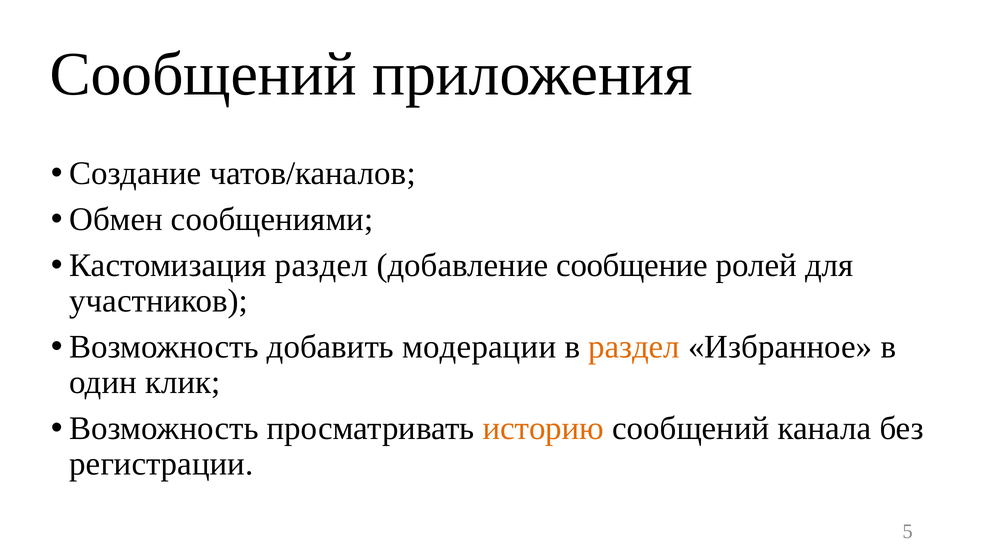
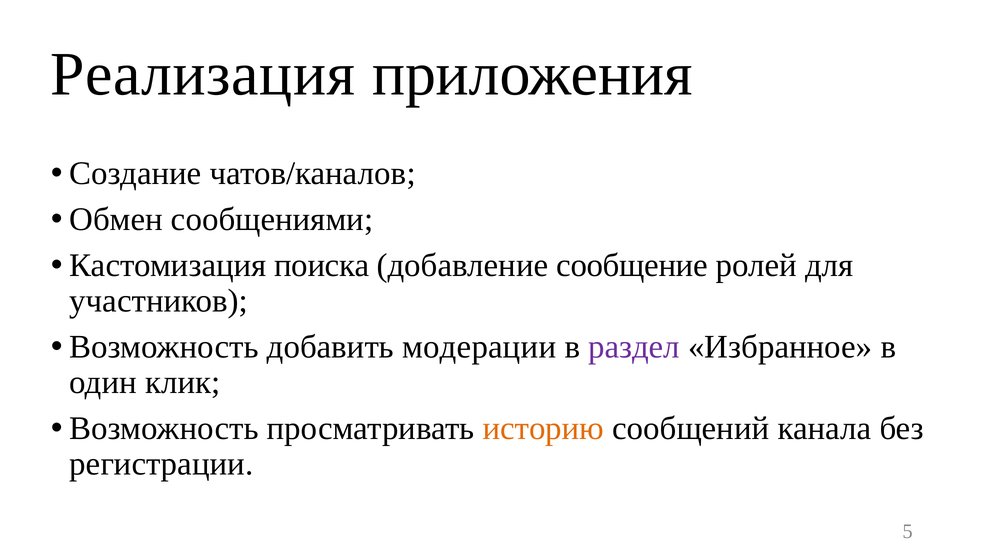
Сообщений at (203, 74): Сообщений -> Реализация
Кастомизация раздел: раздел -> поиска
раздел at (634, 347) colour: orange -> purple
